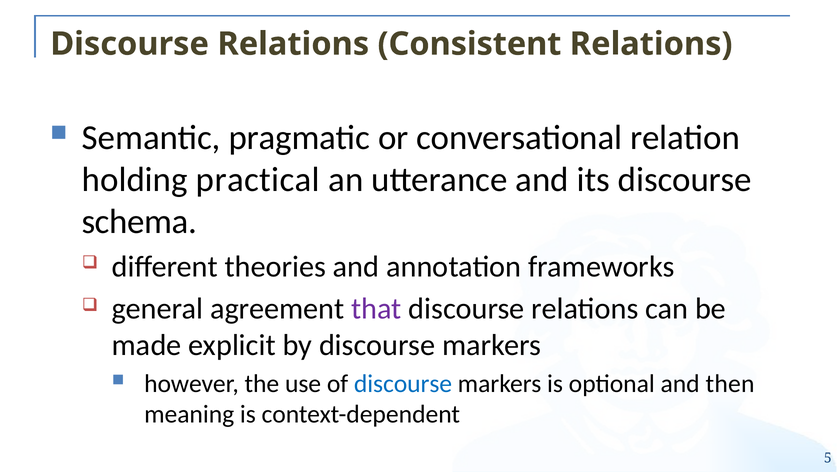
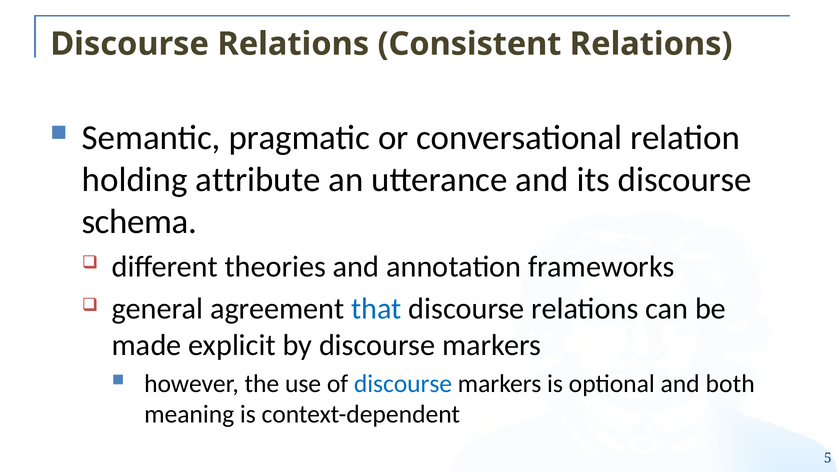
practical: practical -> attribute
that colour: purple -> blue
then: then -> both
